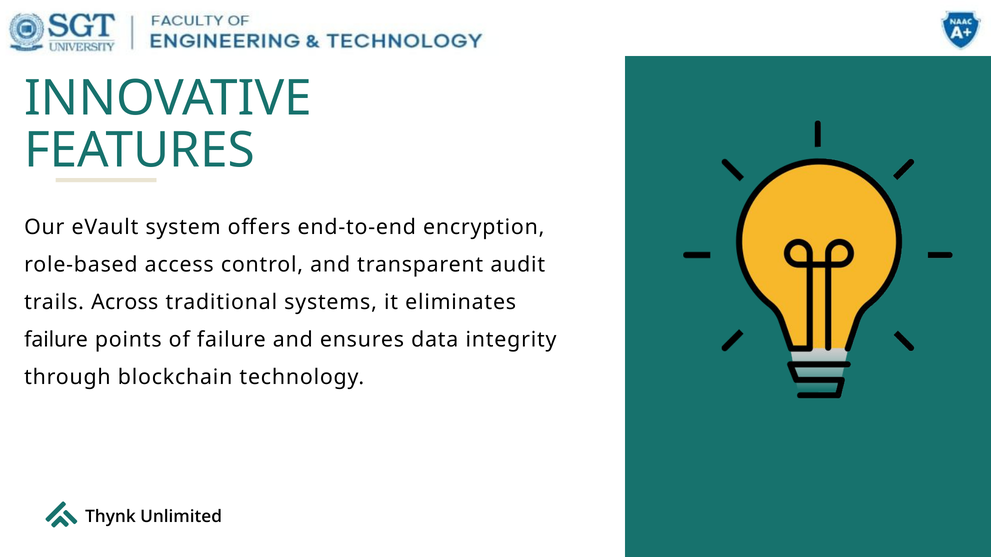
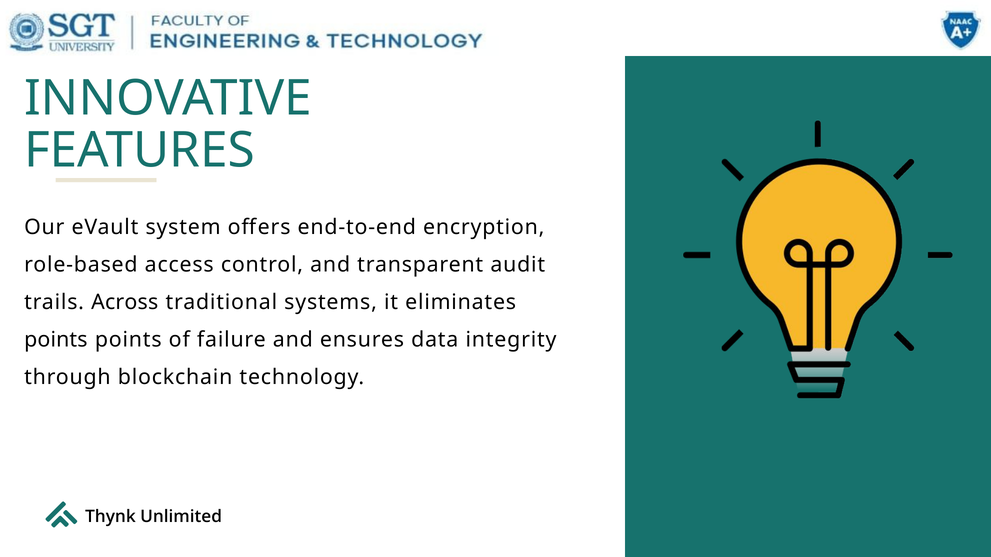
failure at (56, 340): failure -> points
